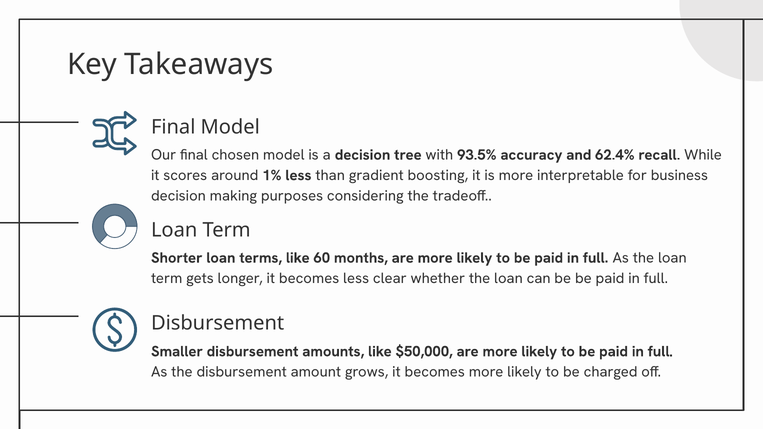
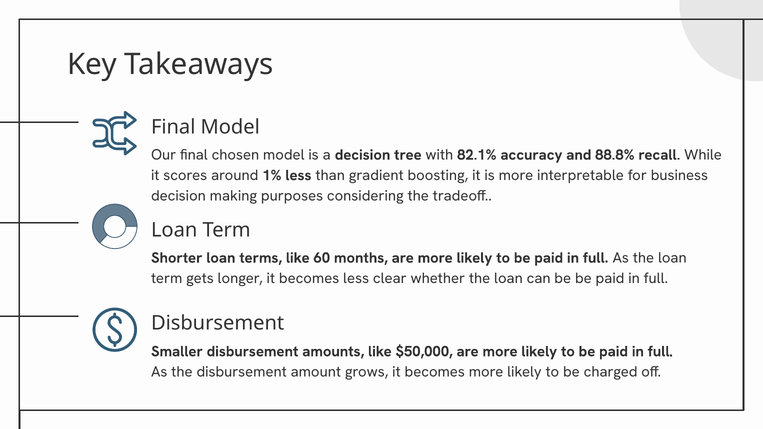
93.5%: 93.5% -> 82.1%
62.4%: 62.4% -> 88.8%
